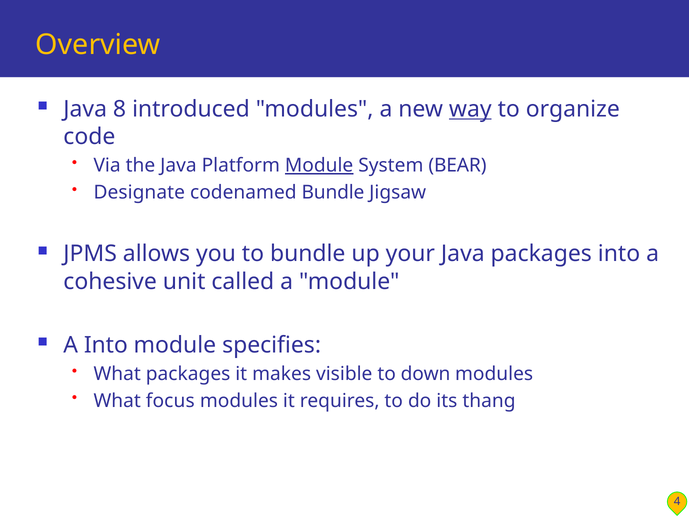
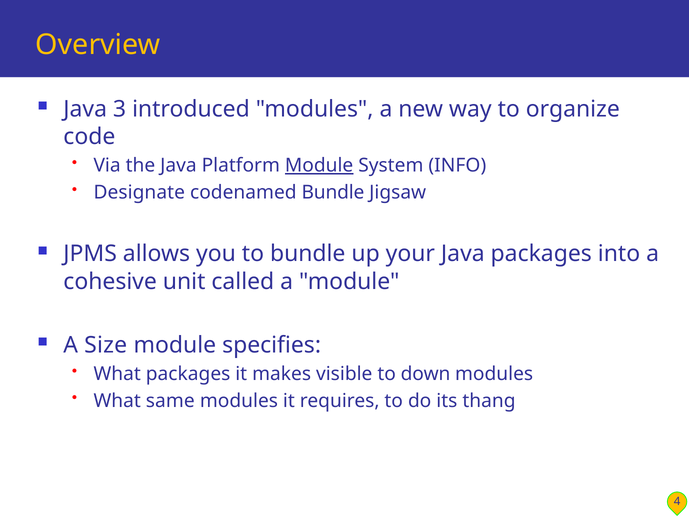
8: 8 -> 3
way underline: present -> none
BEAR: BEAR -> INFO
A Into: Into -> Size
focus: focus -> same
